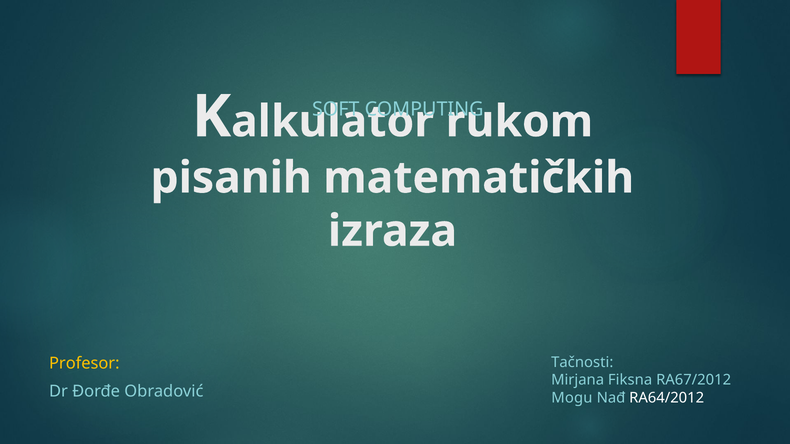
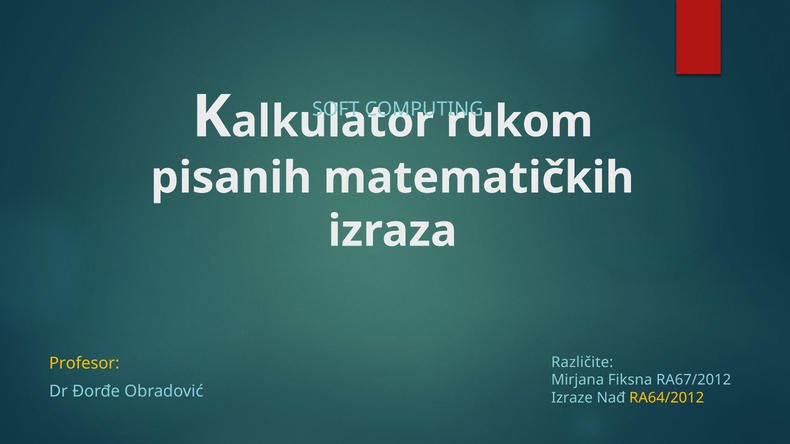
Tačnosti: Tačnosti -> Različite
Mogu: Mogu -> Izraze
RA64/2012 colour: white -> yellow
